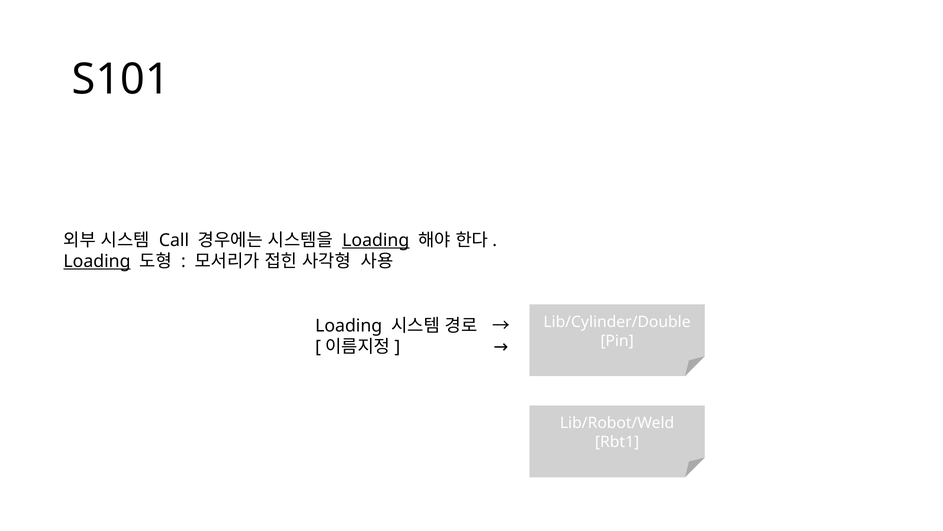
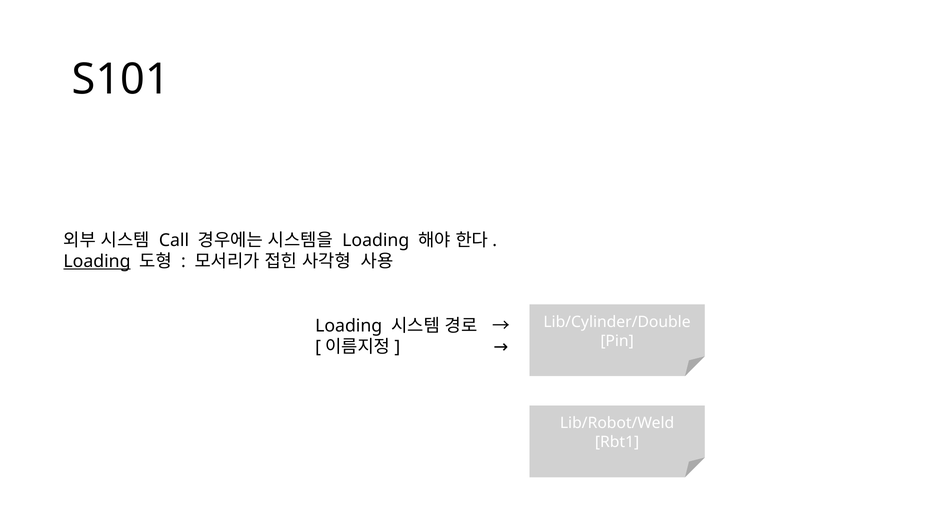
Loading at (376, 240) underline: present -> none
